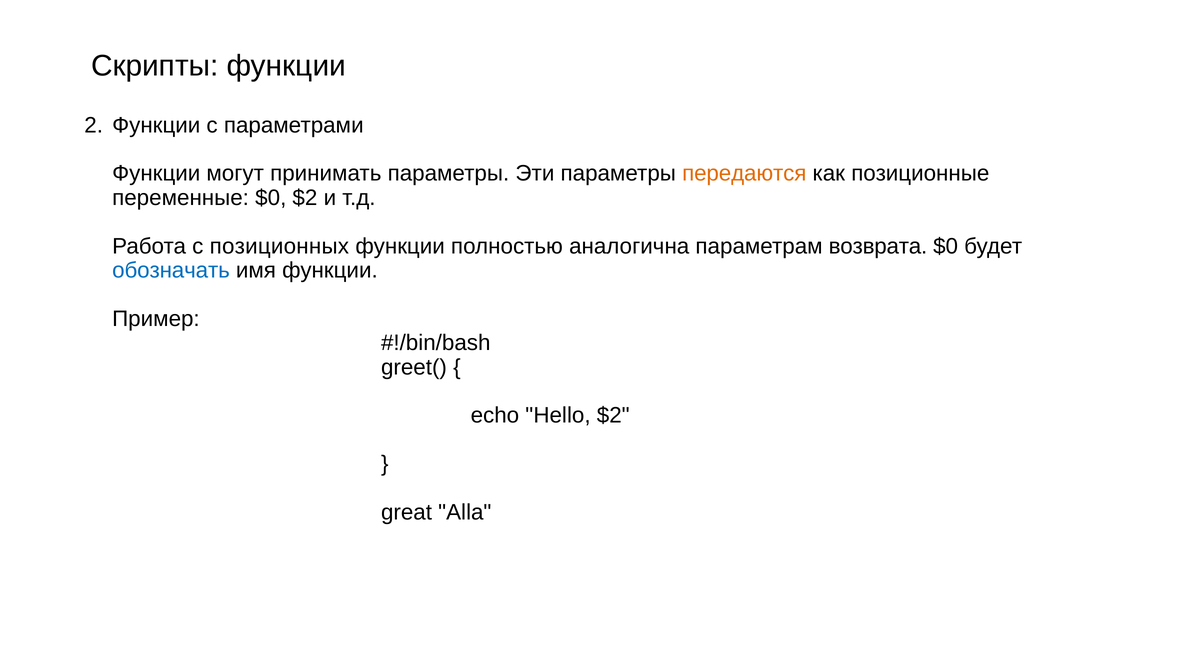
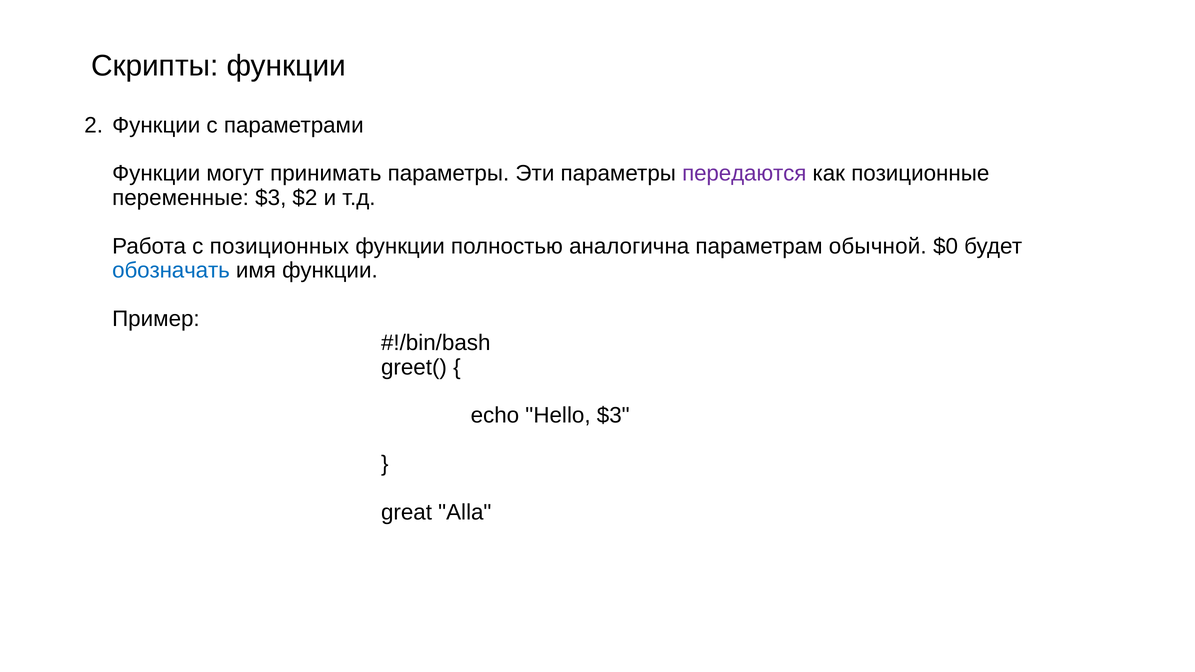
передаются colour: orange -> purple
переменные $0: $0 -> $3
возврата: возврата -> обычной
Hello $2: $2 -> $3
